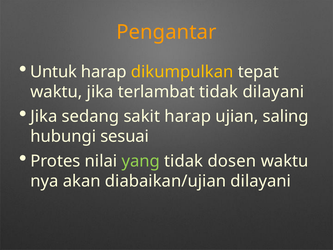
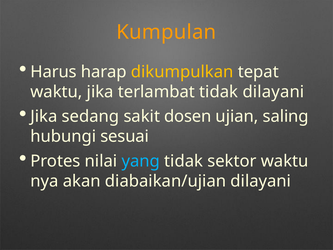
Pengantar: Pengantar -> Kumpulan
Untuk: Untuk -> Harus
sakit harap: harap -> dosen
yang colour: light green -> light blue
dosen: dosen -> sektor
